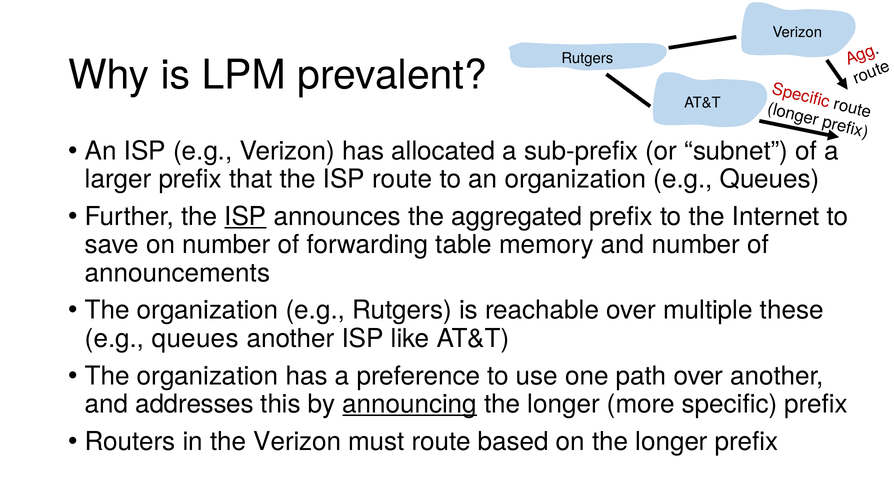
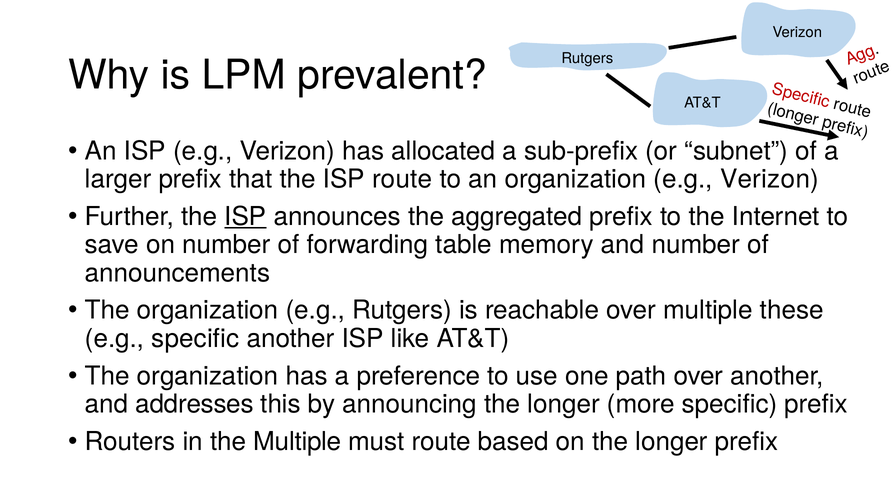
organization e.g Queues: Queues -> Verizon
queues at (195, 338): queues -> specific
announcing underline: present -> none
the Verizon: Verizon -> Multiple
